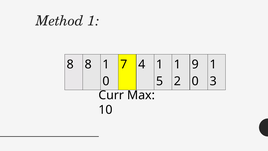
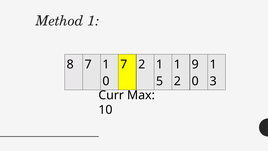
8 8: 8 -> 7
7 4: 4 -> 2
